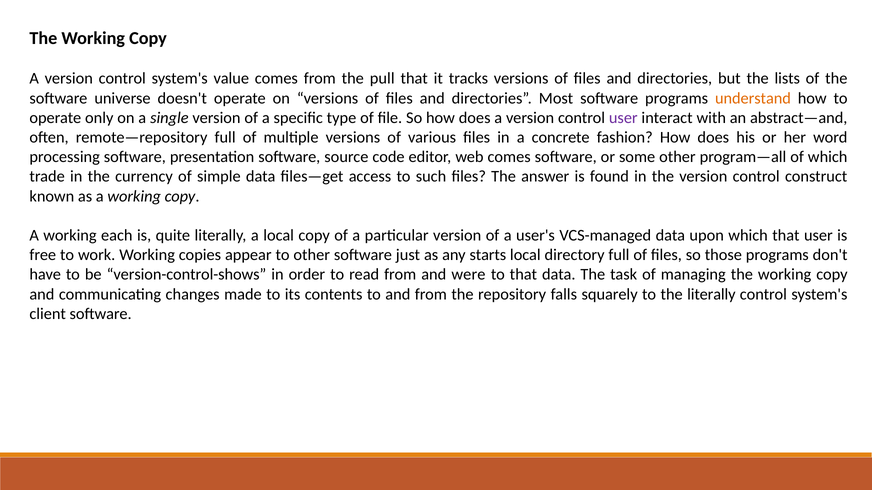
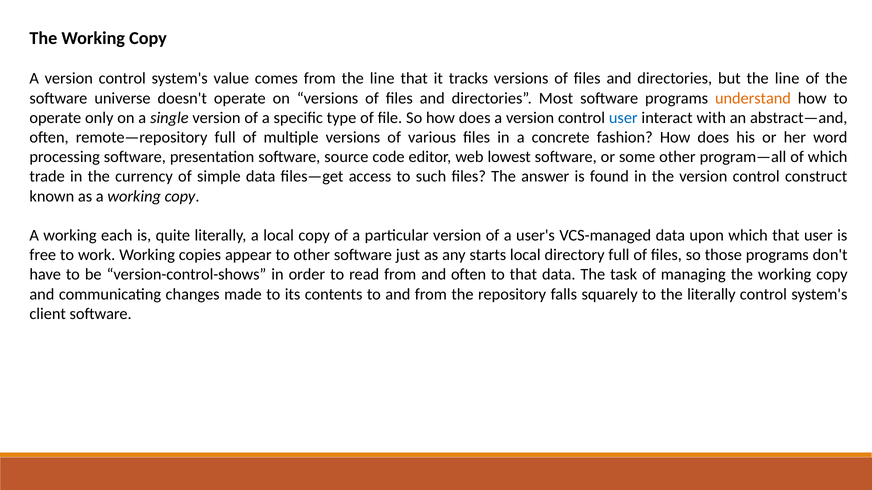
from the pull: pull -> line
but the lists: lists -> line
user at (623, 118) colour: purple -> blue
web comes: comes -> lowest
and were: were -> often
